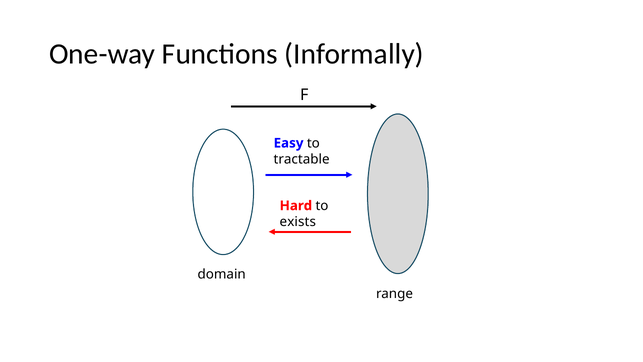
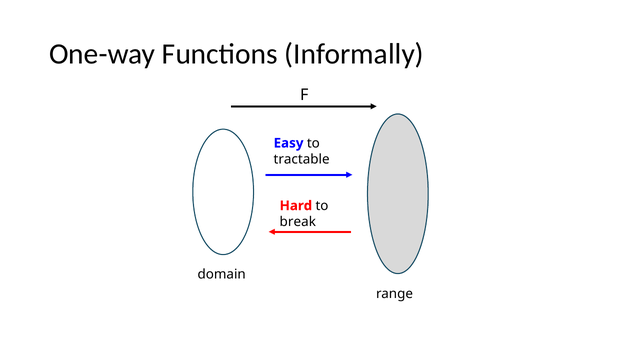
exists: exists -> break
